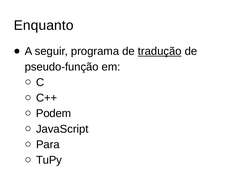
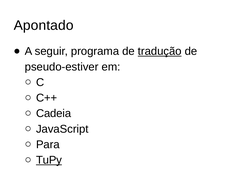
Enquanto: Enquanto -> Apontado
pseudo-função: pseudo-função -> pseudo-estiver
Podem: Podem -> Cadeia
TuPy underline: none -> present
